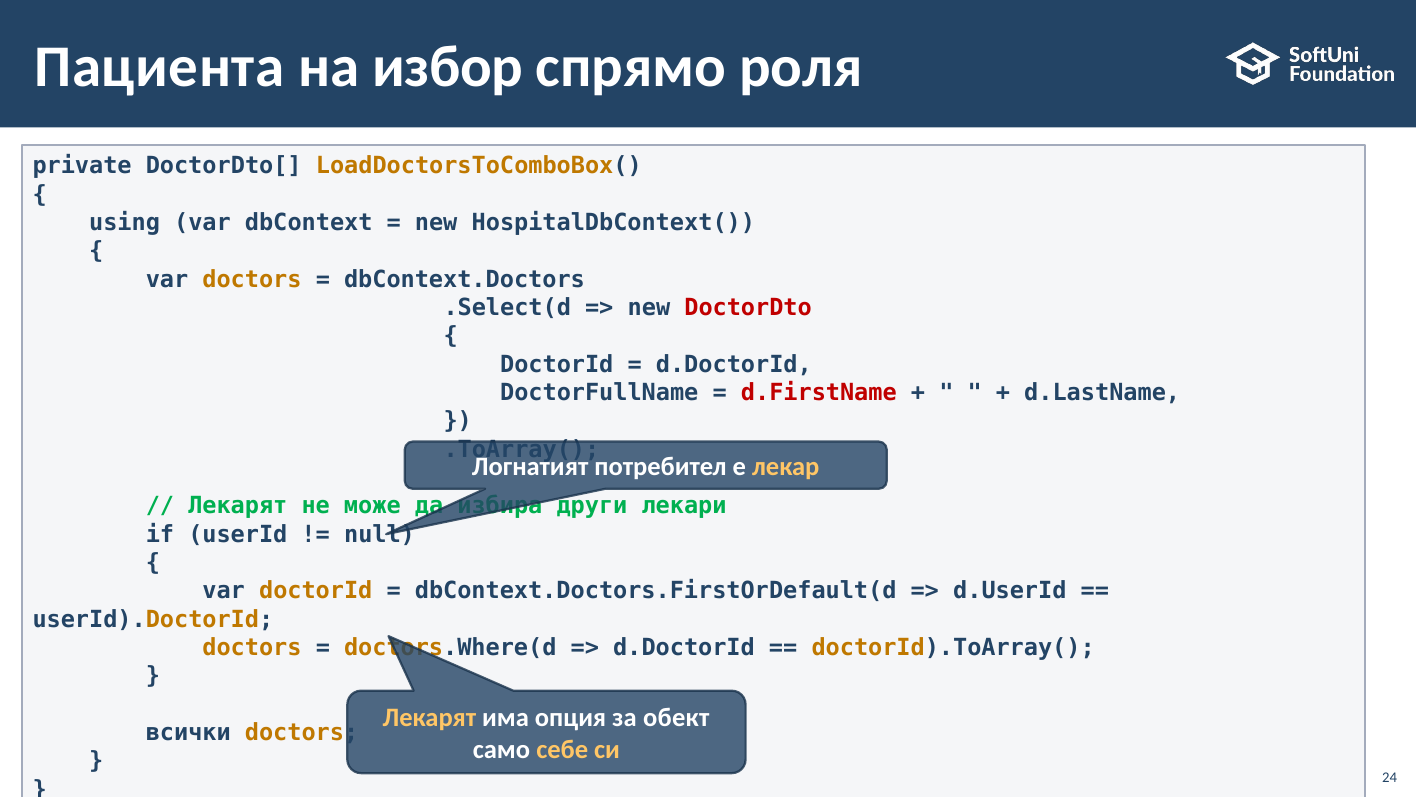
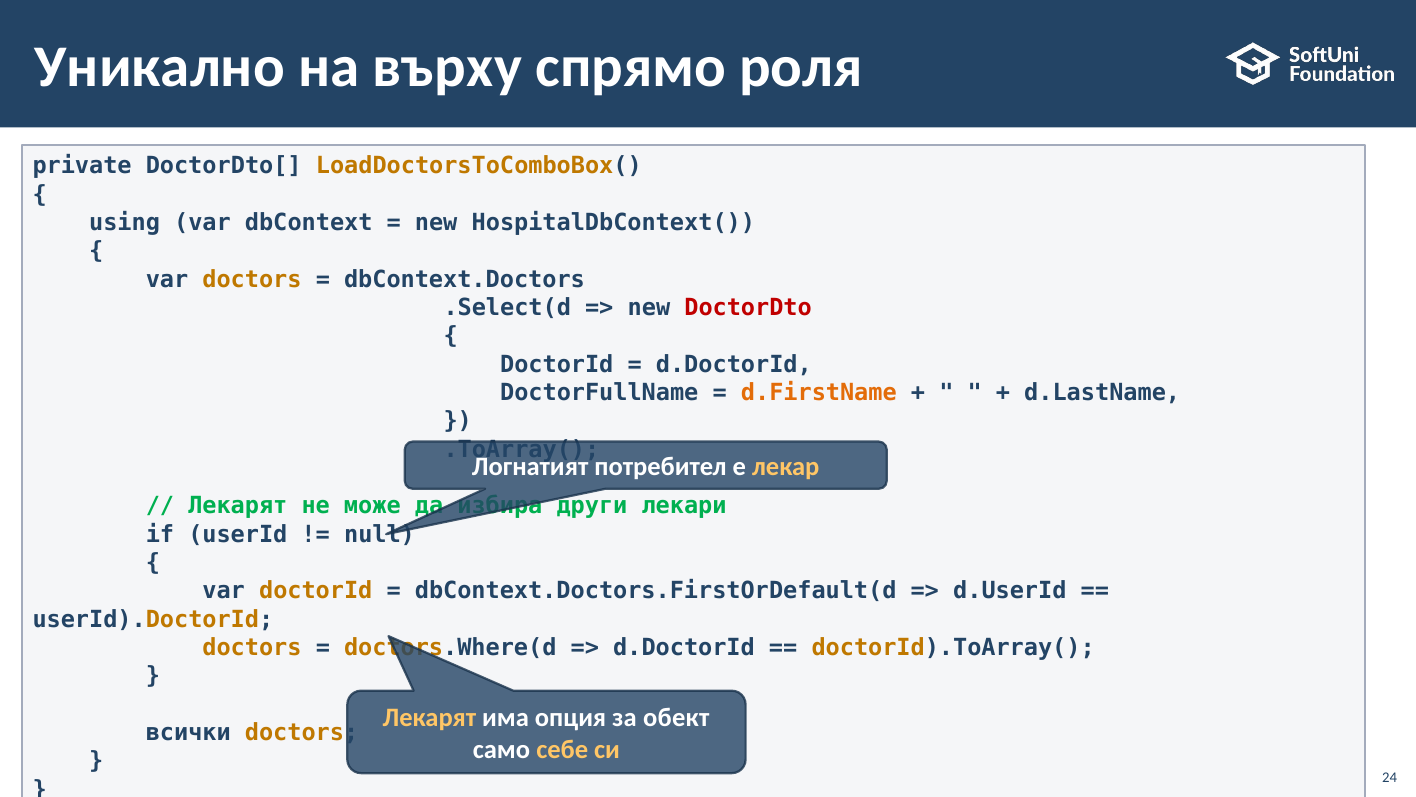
Пациента: Пациента -> Уникално
избор: избор -> върху
d.FirstName colour: red -> orange
